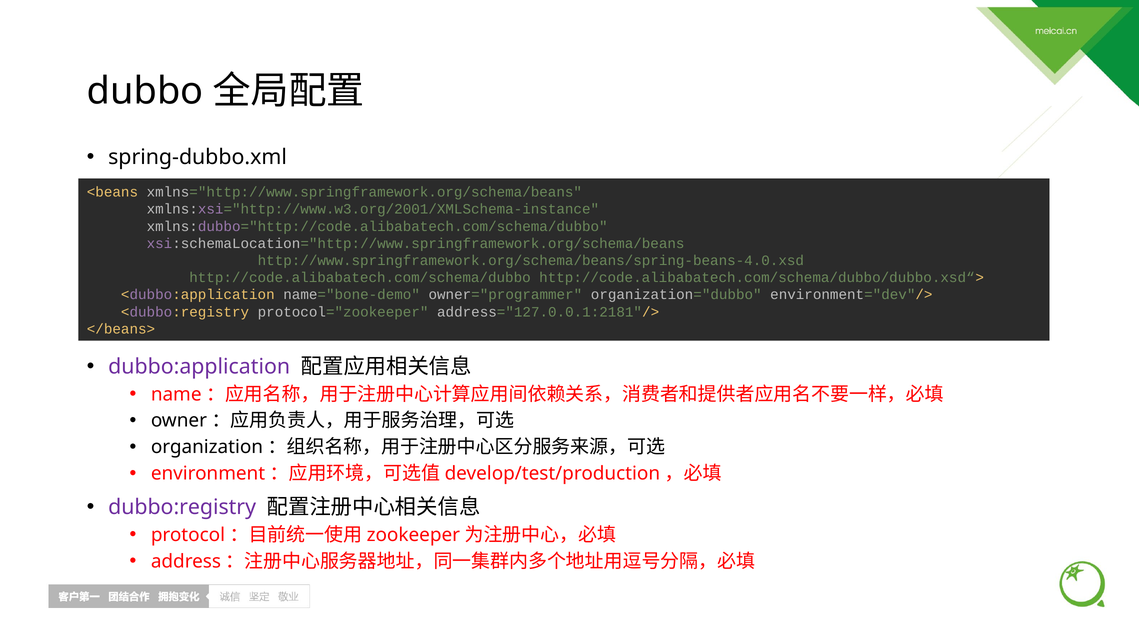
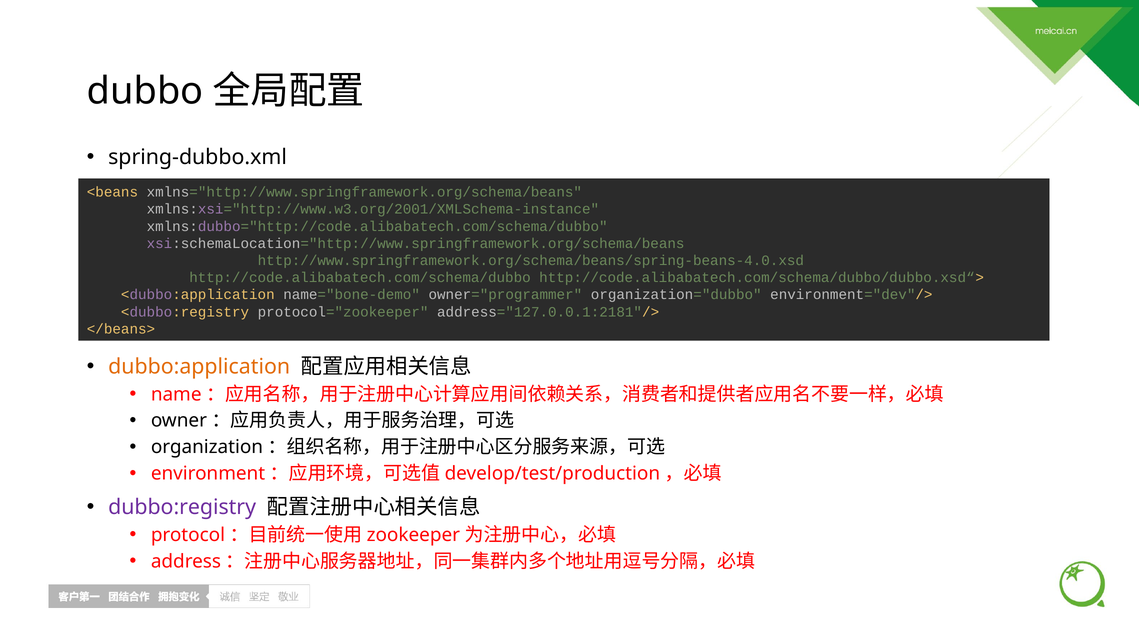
dubbo:application colour: purple -> orange
